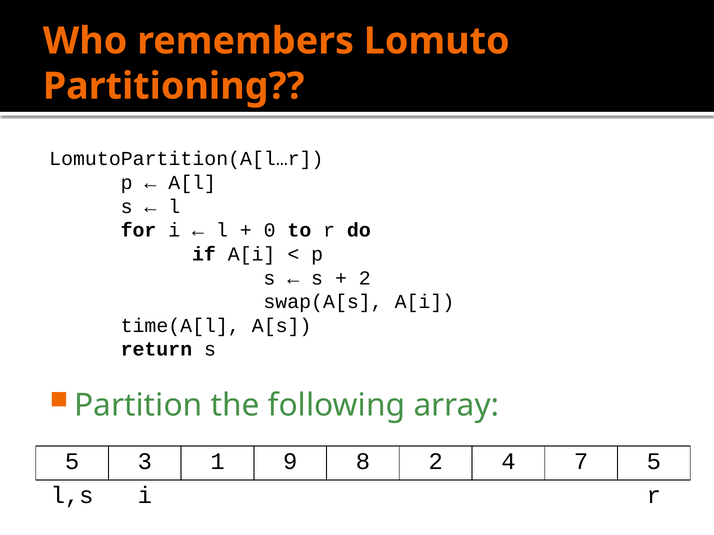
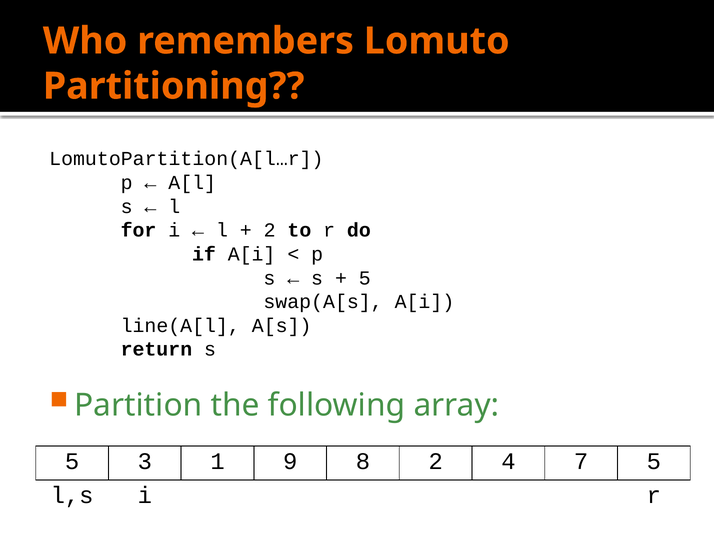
0 at (270, 231): 0 -> 2
2 at (365, 278): 2 -> 5
time(A[l: time(A[l -> line(A[l
